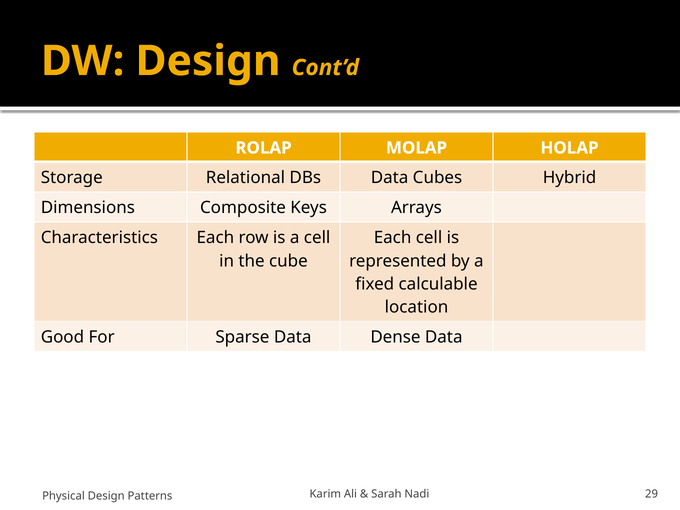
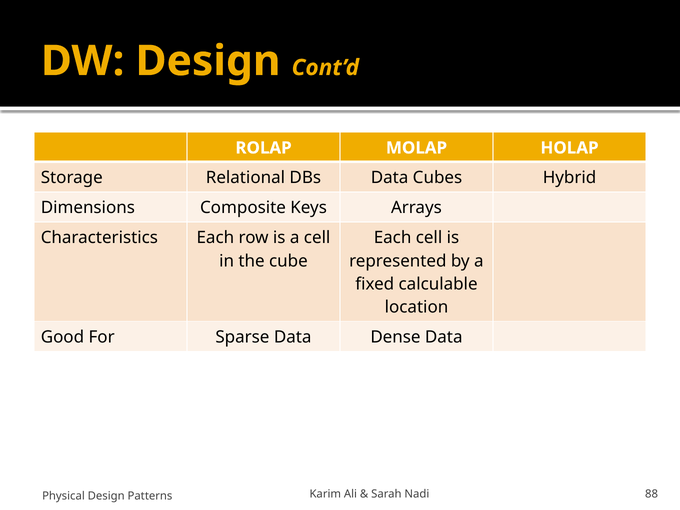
29: 29 -> 88
